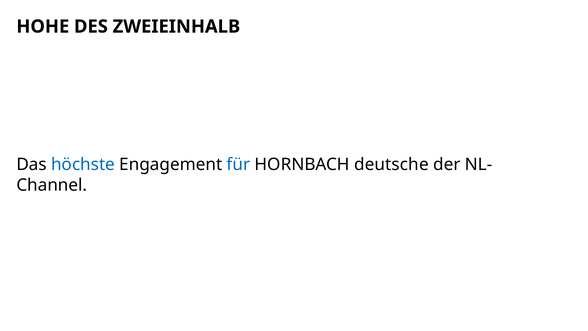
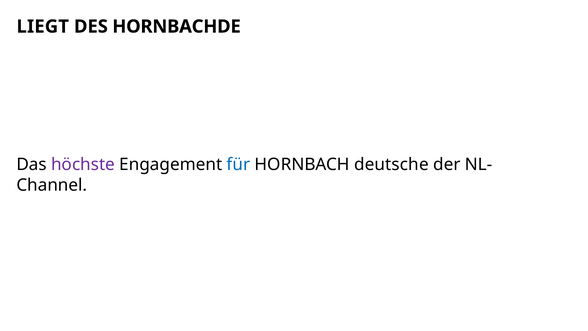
HOHE: HOHE -> LIEGT
ZWEIEINHALB: ZWEIEINHALB -> HORNBACHDE
höchste colour: blue -> purple
